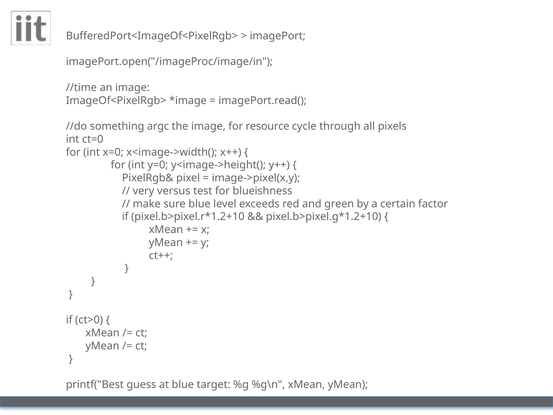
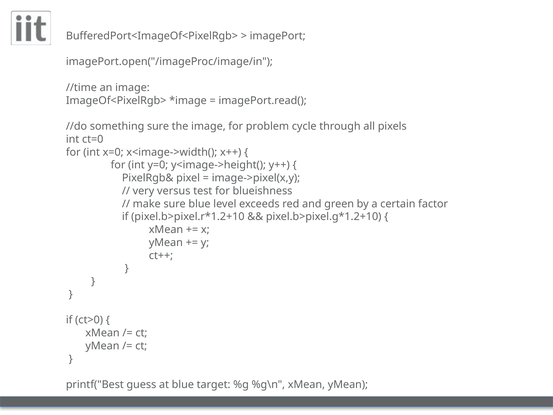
something argc: argc -> sure
resource: resource -> problem
